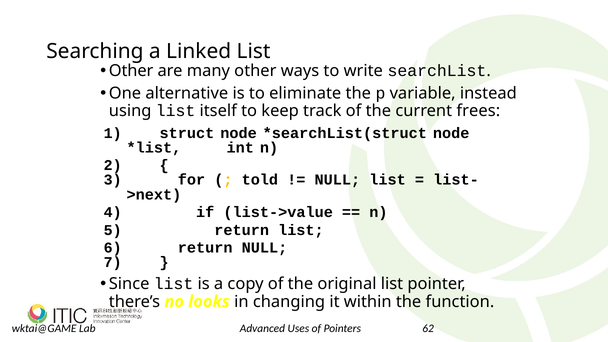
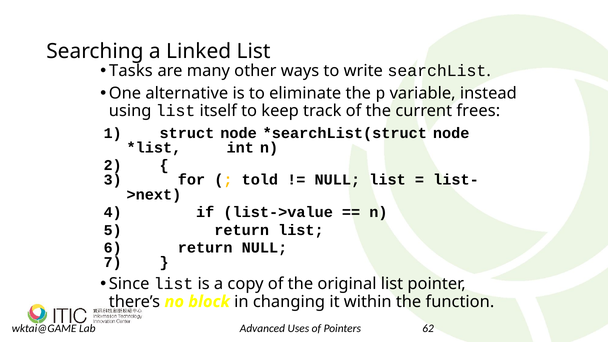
Other at (131, 71): Other -> Tasks
looks: looks -> block
